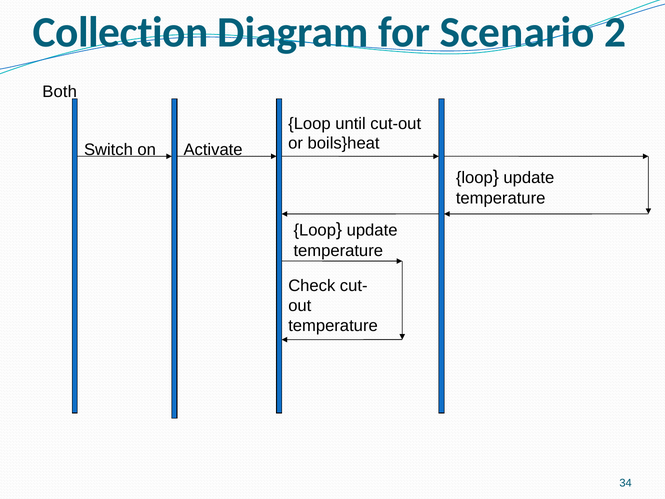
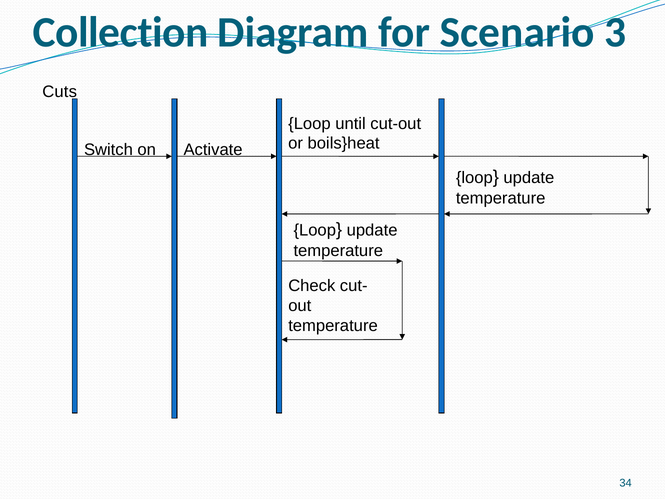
2: 2 -> 3
Both: Both -> Cuts
